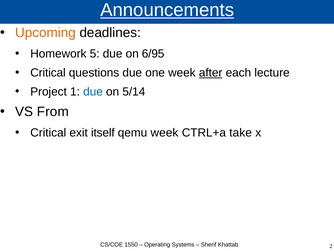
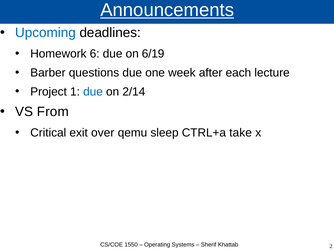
Upcoming colour: orange -> blue
5: 5 -> 6
6/95: 6/95 -> 6/19
Critical at (48, 73): Critical -> Barber
after underline: present -> none
5/14: 5/14 -> 2/14
itself: itself -> over
qemu week: week -> sleep
